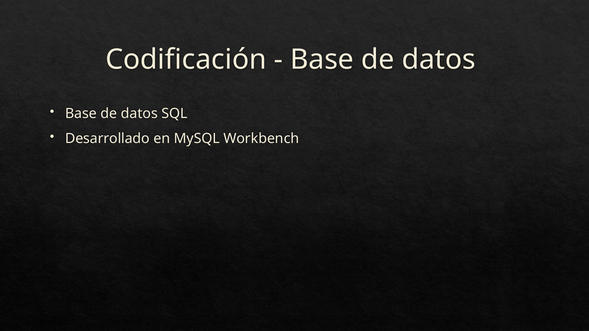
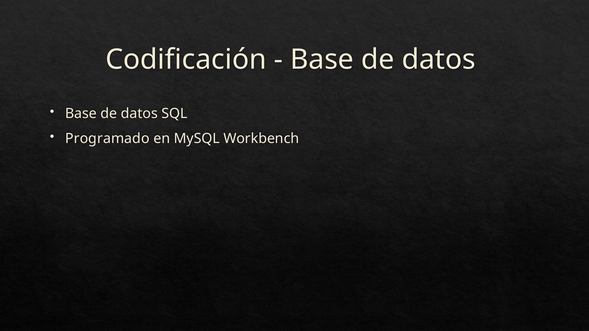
Desarrollado: Desarrollado -> Programado
